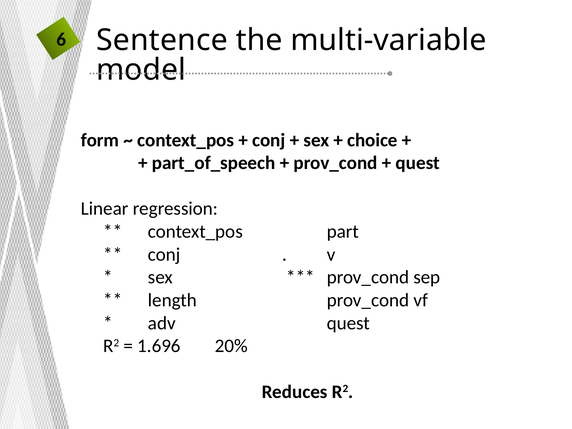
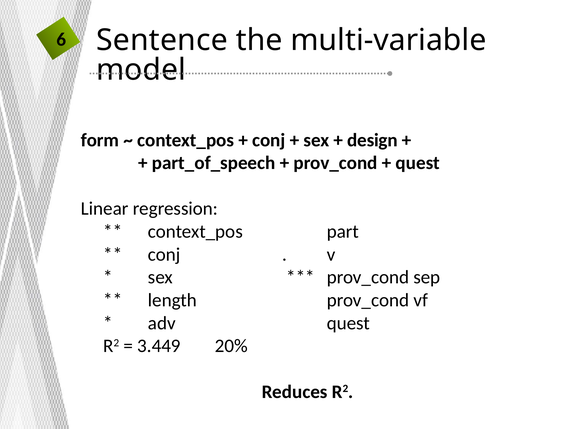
choice: choice -> design
1.696: 1.696 -> 3.449
